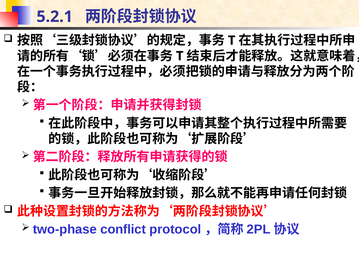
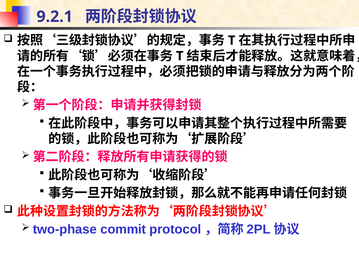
5.2.1: 5.2.1 -> 9.2.1
conflict: conflict -> commit
